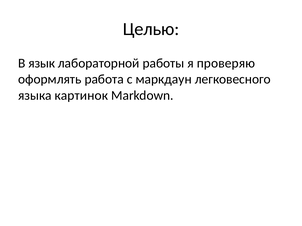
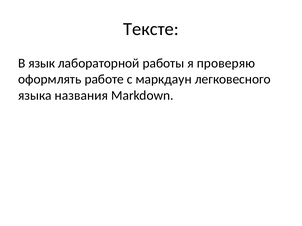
Целью: Целью -> Тексте
работа: работа -> работе
картинок: картинок -> названия
